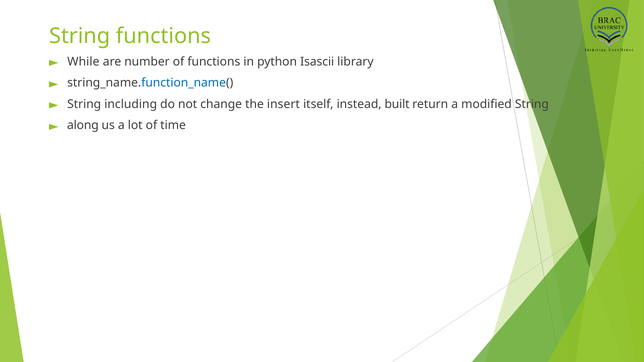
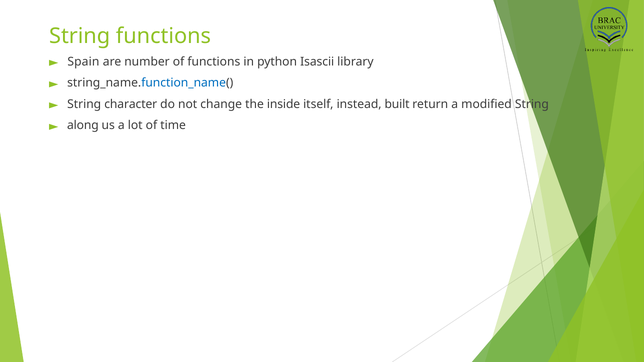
While: While -> Spain
including: including -> character
insert: insert -> inside
